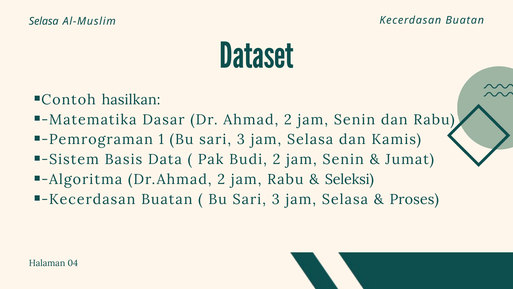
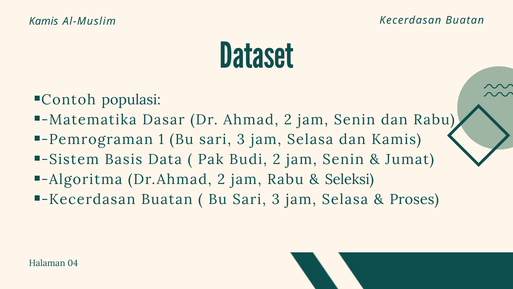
Selasa at (44, 21): Selasa -> Kamis
hasilkan: hasilkan -> populasi
